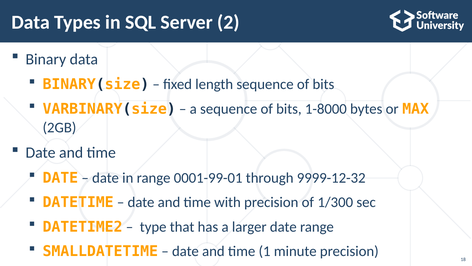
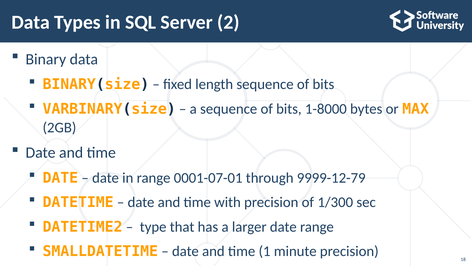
0001-99-01: 0001-99-01 -> 0001-07-01
9999-12-32: 9999-12-32 -> 9999-12-79
